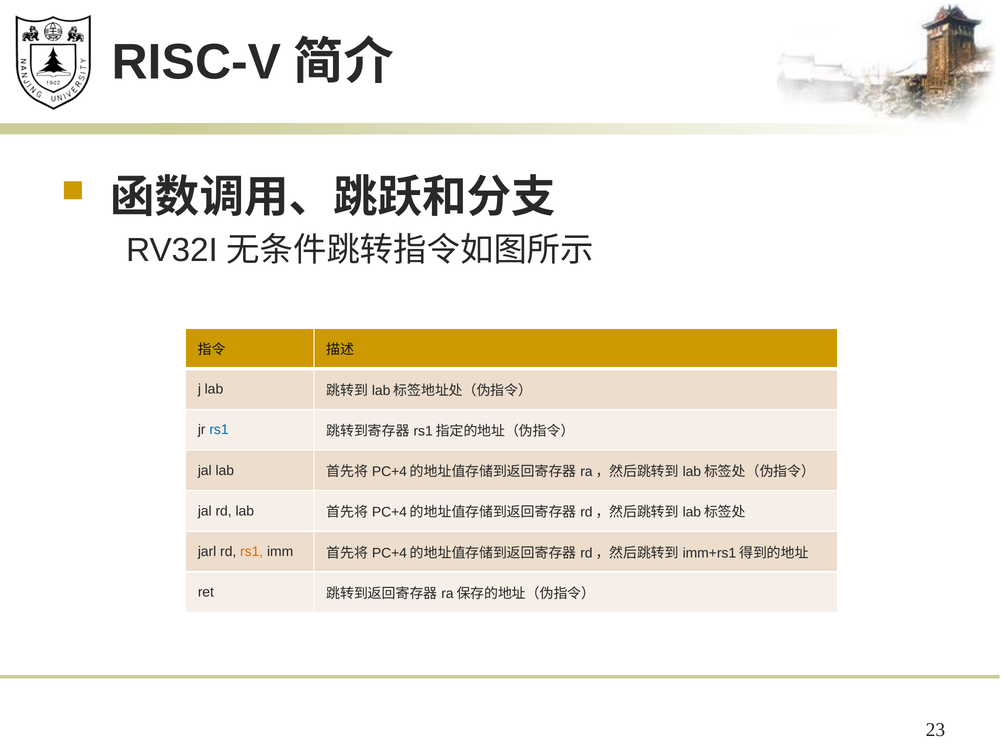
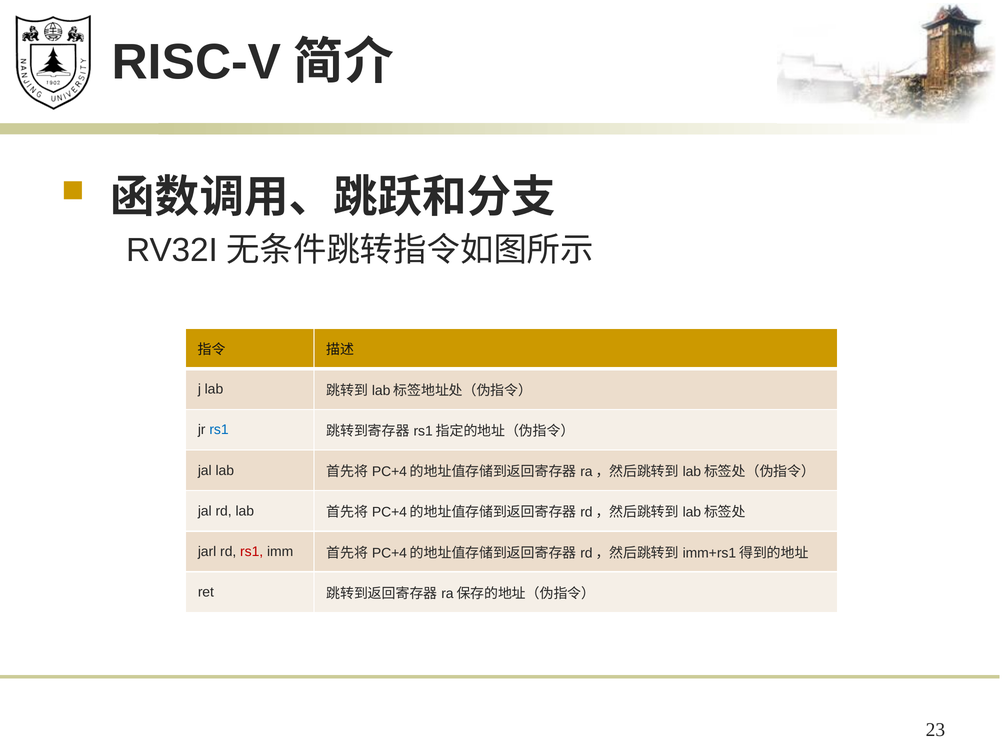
rs1 at (252, 552) colour: orange -> red
